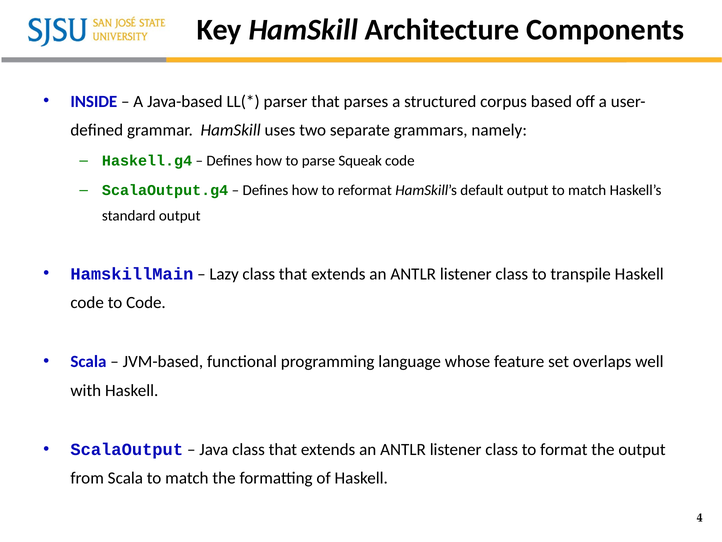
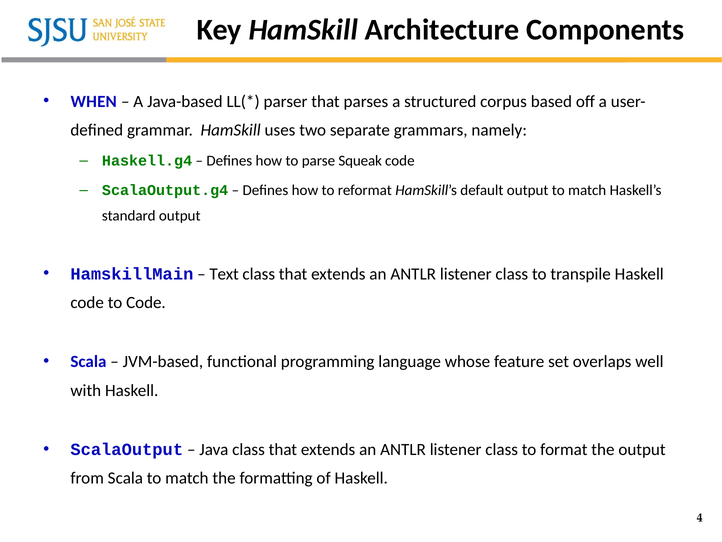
INSIDE: INSIDE -> WHEN
Lazy: Lazy -> Text
